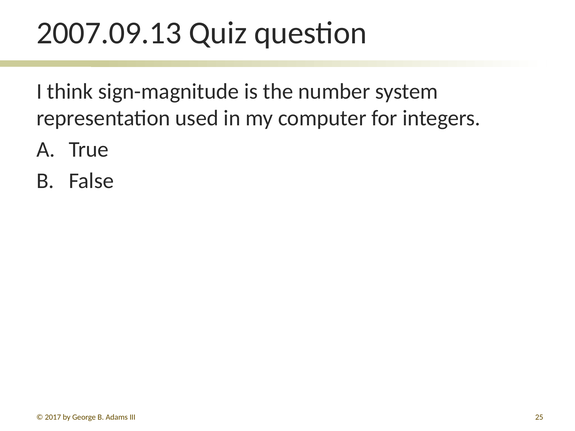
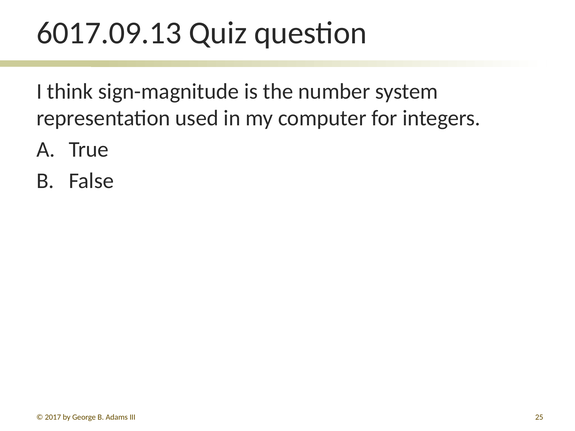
2007.09.13: 2007.09.13 -> 6017.09.13
